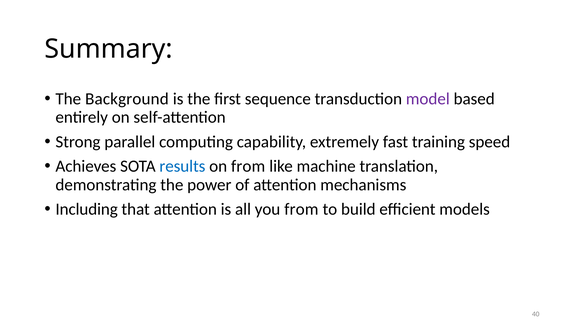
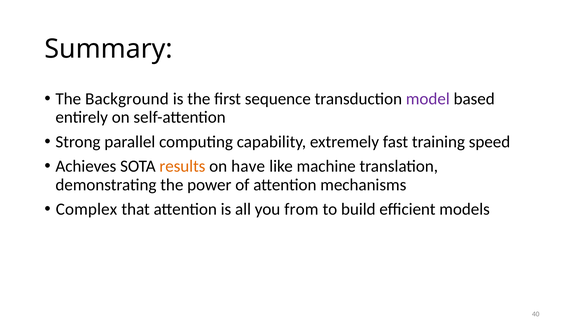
results colour: blue -> orange
on from: from -> have
Including: Including -> Complex
